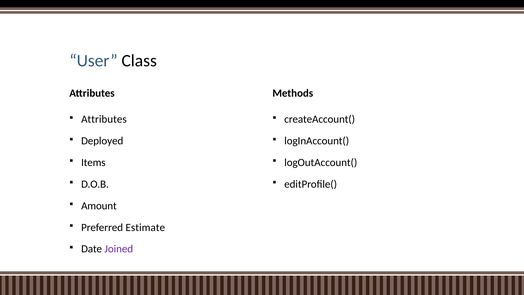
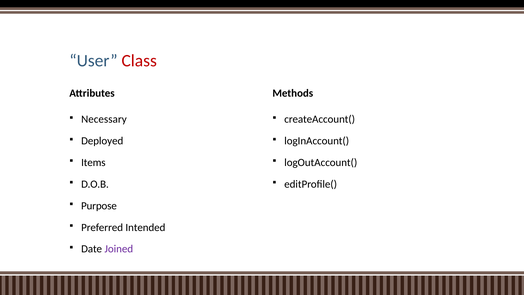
Class colour: black -> red
Attributes at (104, 119): Attributes -> Necessary
Amount: Amount -> Purpose
Estimate: Estimate -> Intended
